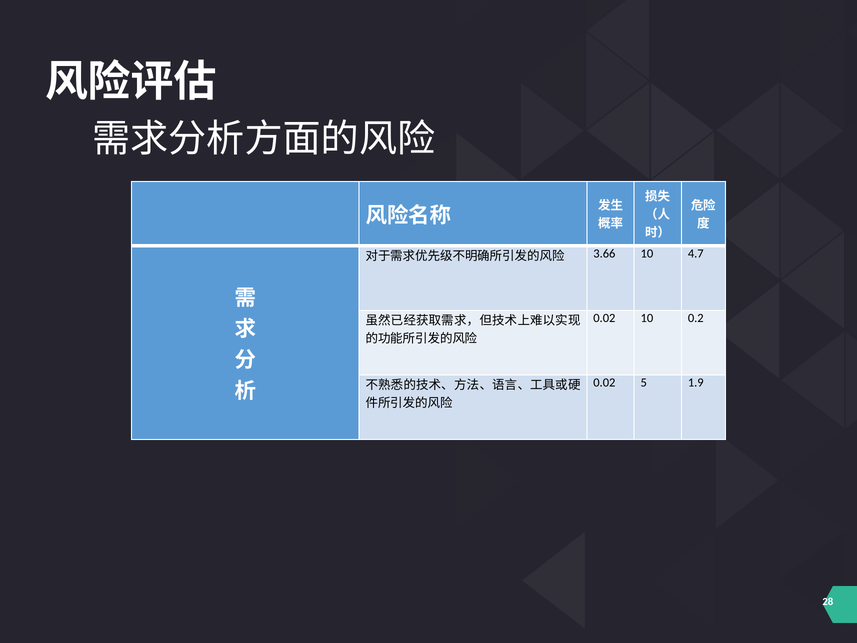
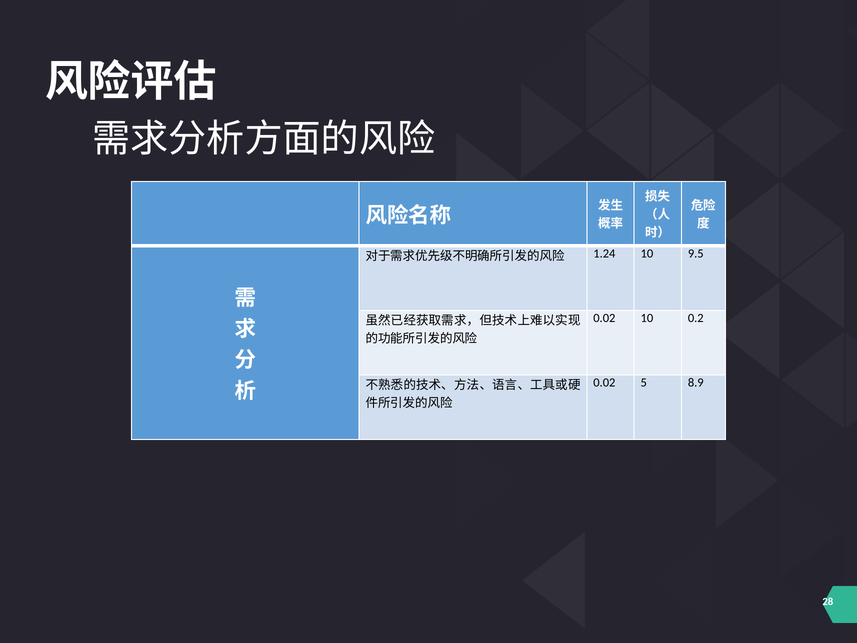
3.66: 3.66 -> 1.24
4.7: 4.7 -> 9.5
1.9: 1.9 -> 8.9
